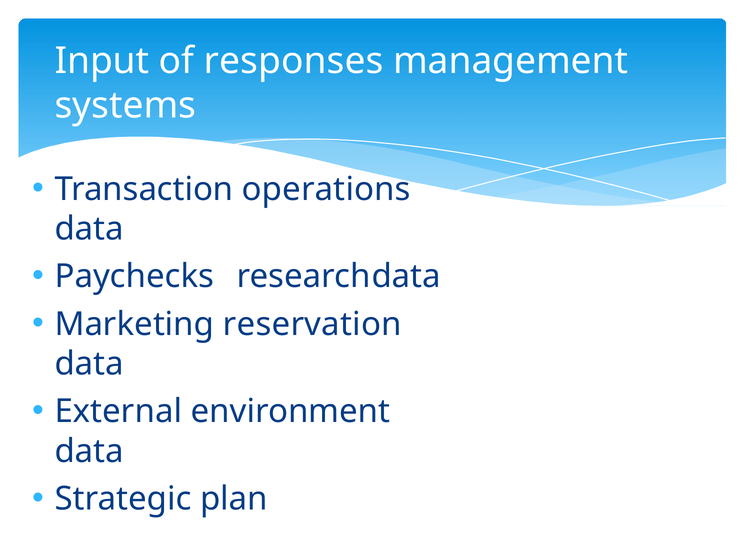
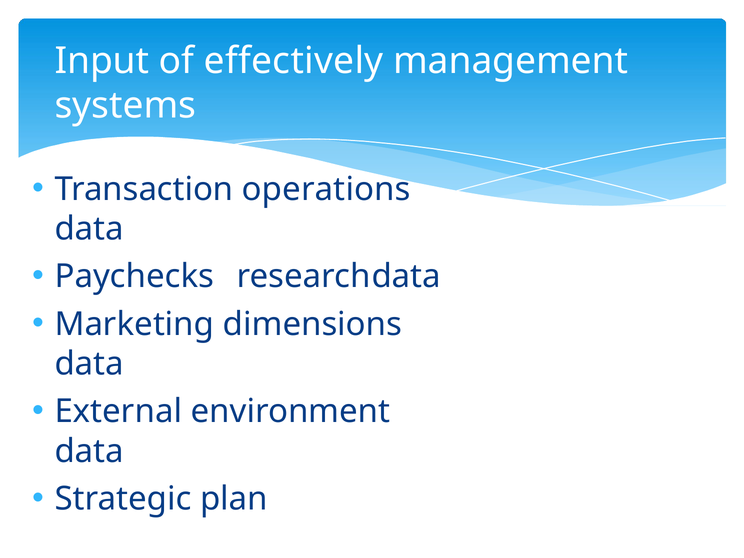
responses: responses -> effectively
reservation: reservation -> dimensions
